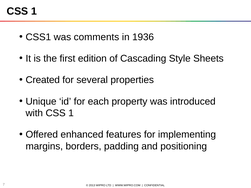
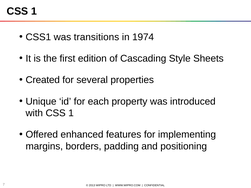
comments: comments -> transitions
1936: 1936 -> 1974
